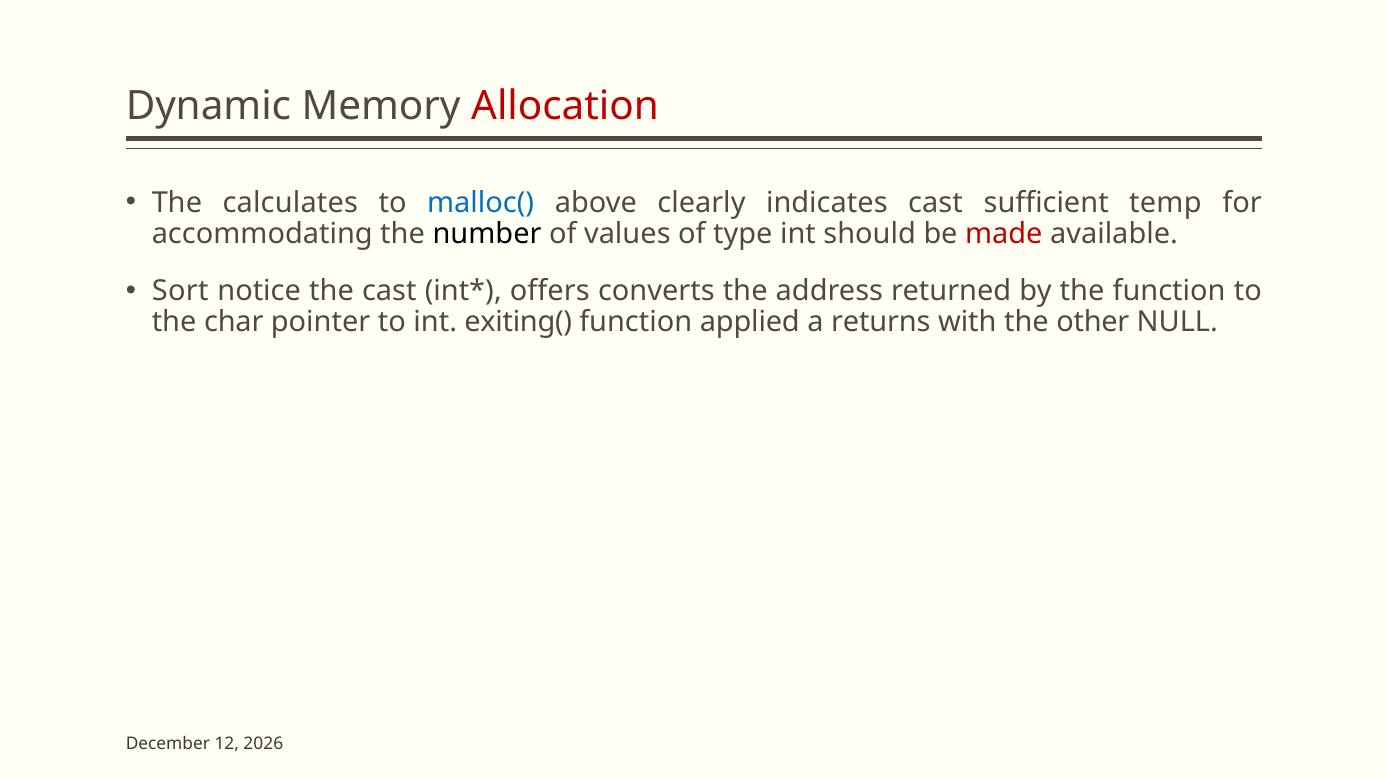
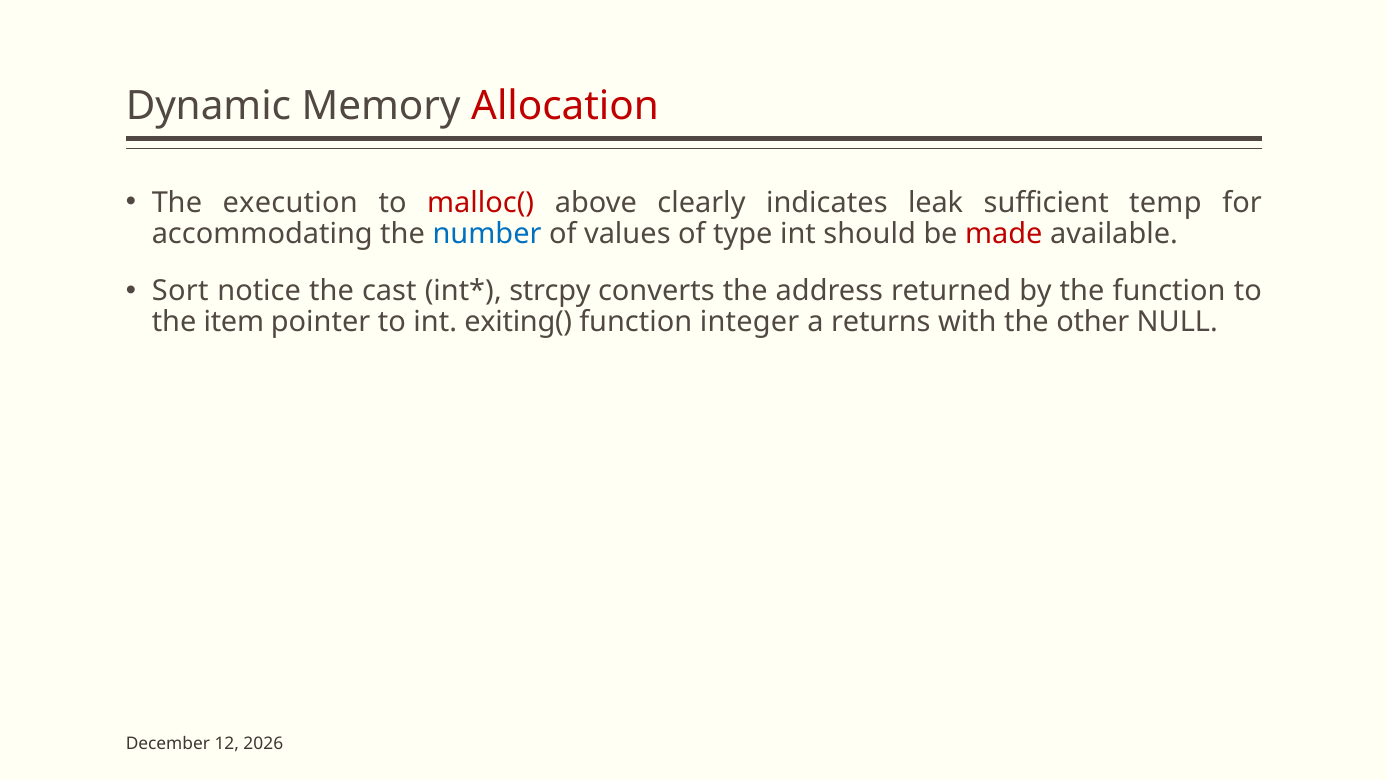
calculates: calculates -> execution
malloc( colour: blue -> red
indicates cast: cast -> leak
number colour: black -> blue
offers: offers -> strcpy
char: char -> item
applied: applied -> integer
